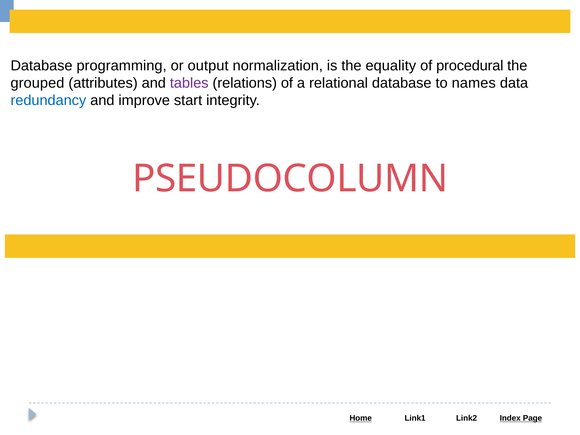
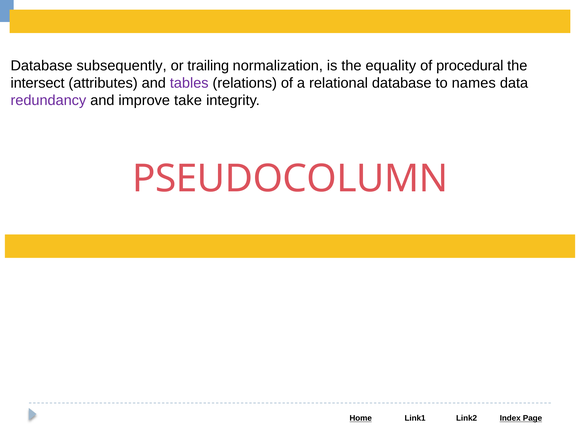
programming: programming -> subsequently
output: output -> trailing
grouped: grouped -> intersect
redundancy colour: blue -> purple
start: start -> take
